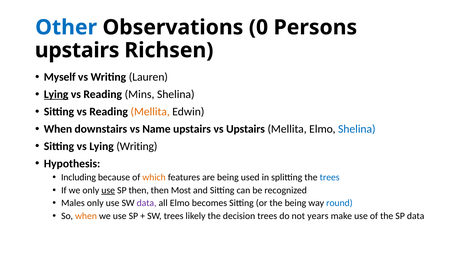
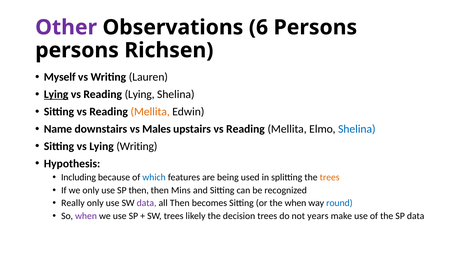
Other colour: blue -> purple
0: 0 -> 6
upstairs at (77, 50): upstairs -> persons
Reading Mins: Mins -> Lying
When at (58, 129): When -> Name
Name: Name -> Males
upstairs vs Upstairs: Upstairs -> Reading
which colour: orange -> blue
trees at (330, 177) colour: blue -> orange
use at (108, 190) underline: present -> none
Most: Most -> Mins
Males: Males -> Really
all Elmo: Elmo -> Then
the being: being -> when
when at (86, 216) colour: orange -> purple
